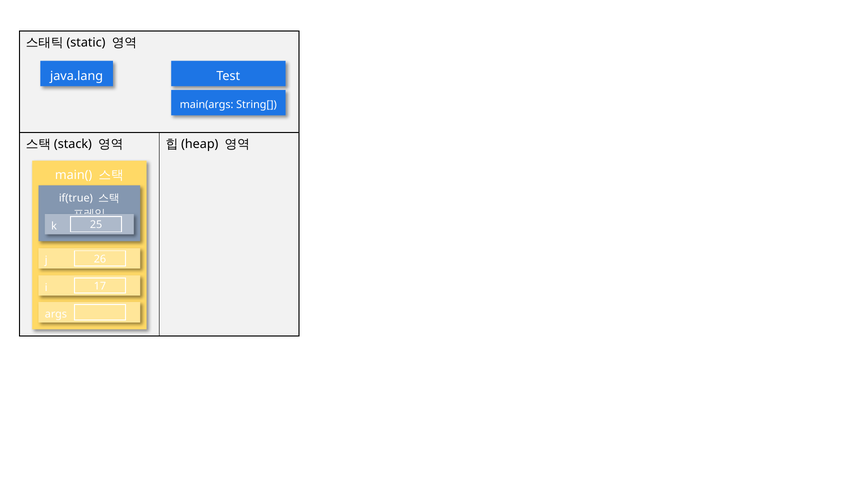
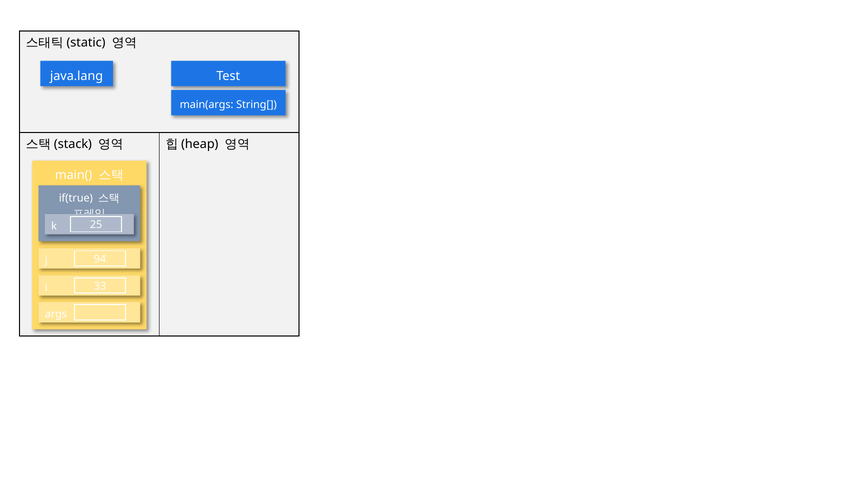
26: 26 -> 94
17: 17 -> 33
